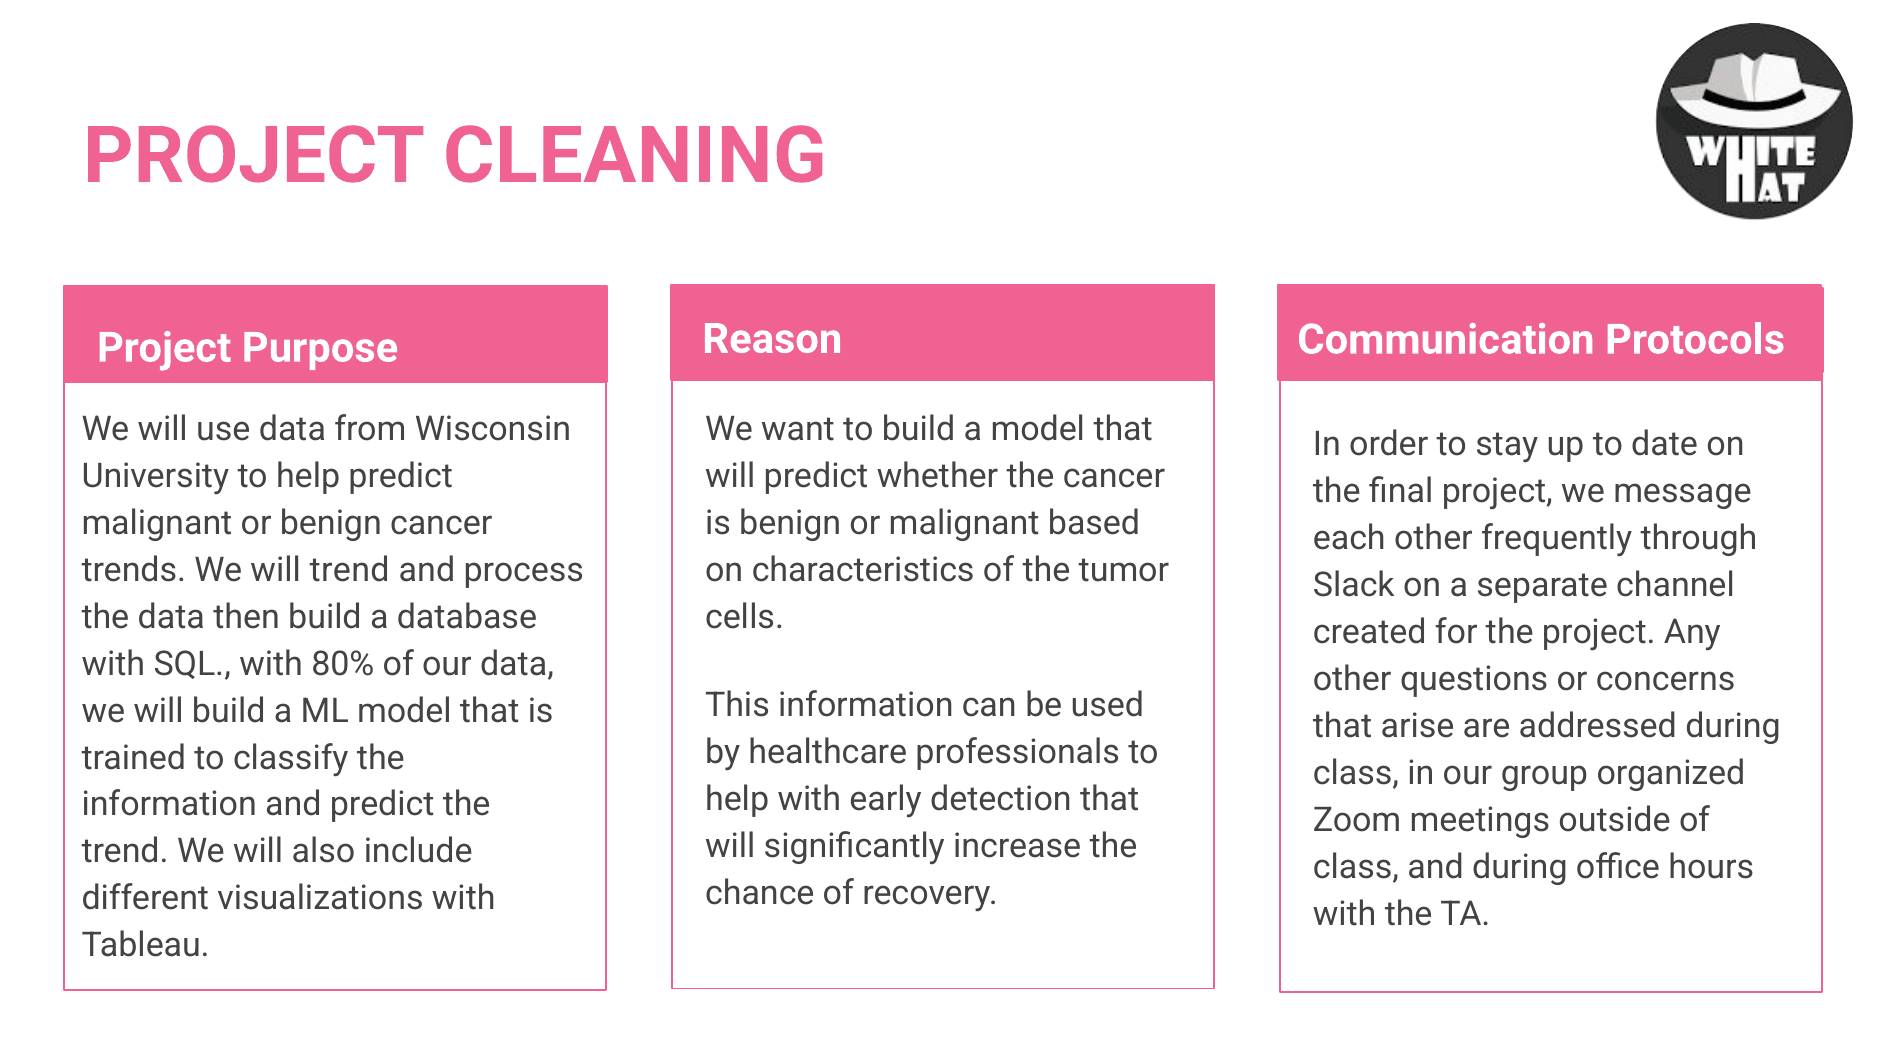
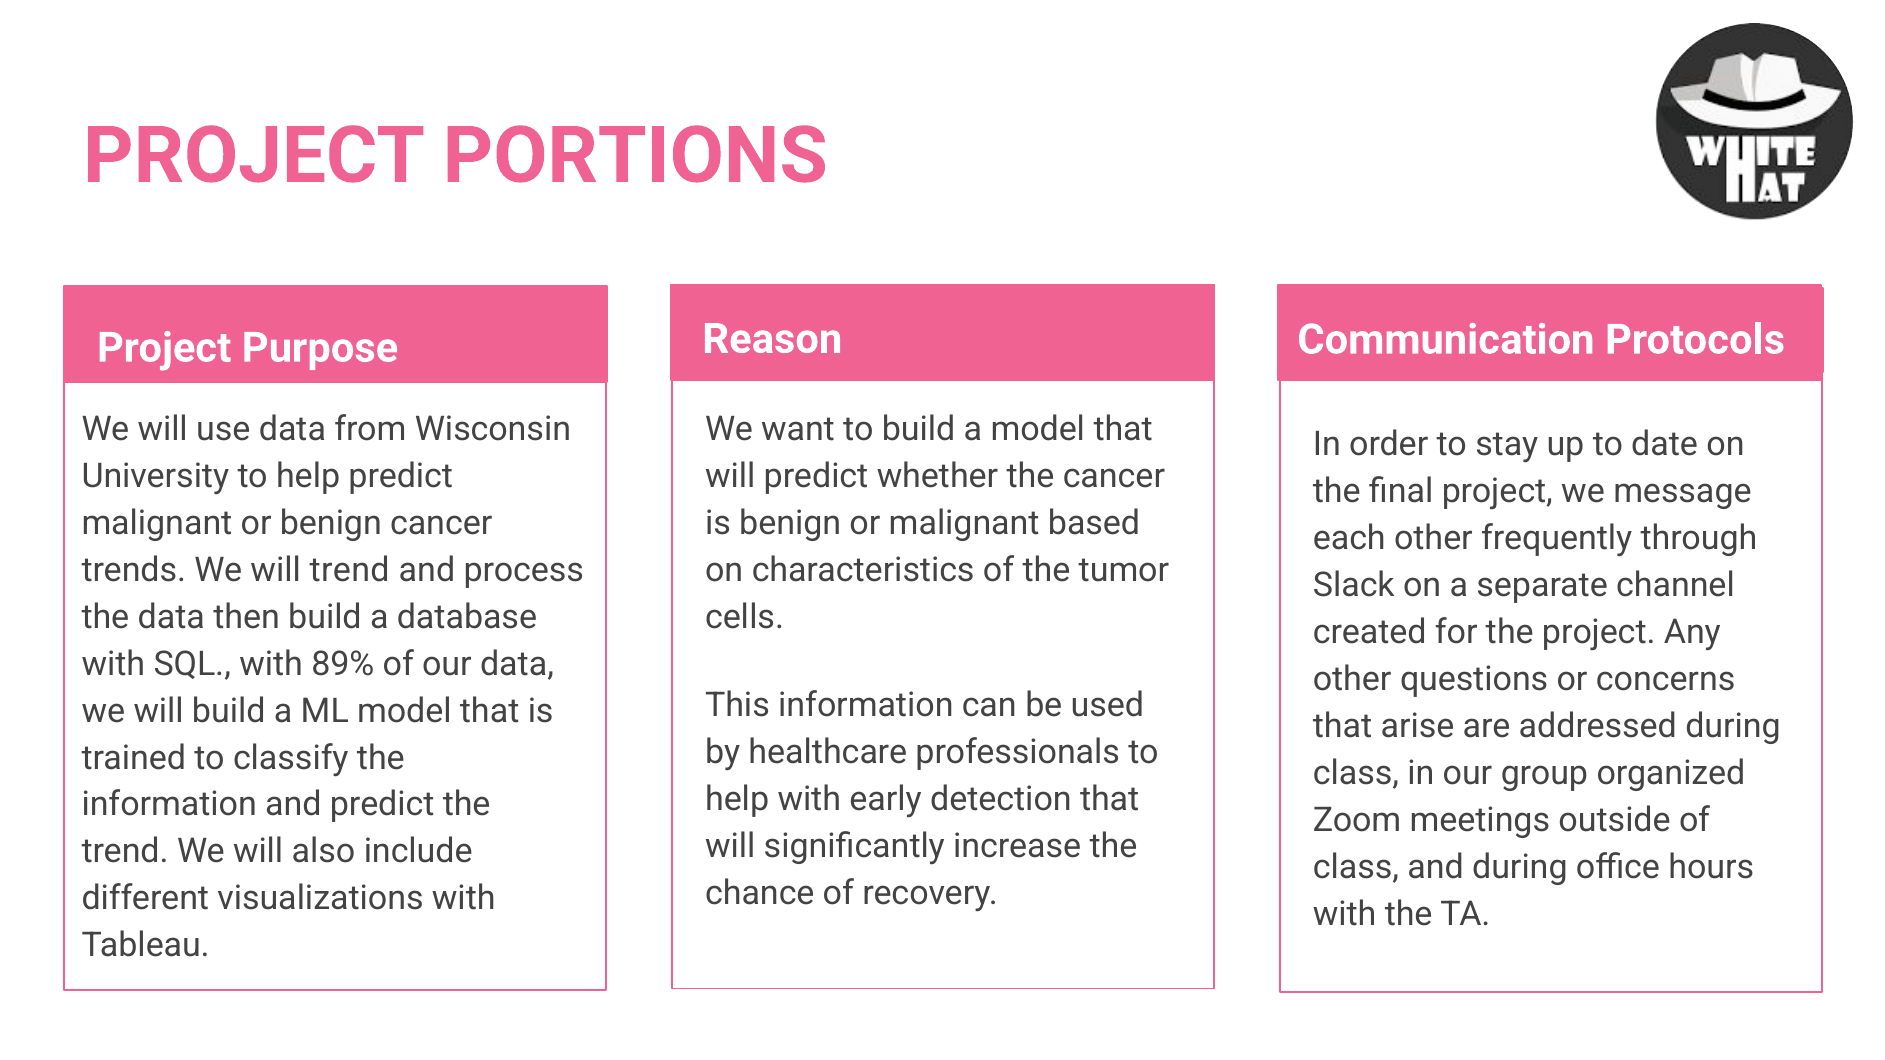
CLEANING: CLEANING -> PORTIONS
80%: 80% -> 89%
